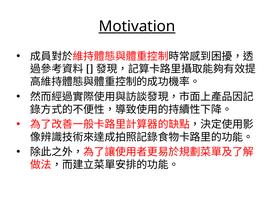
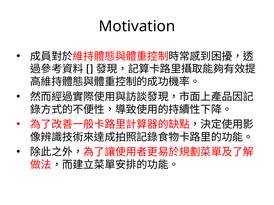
Motivation underline: present -> none
